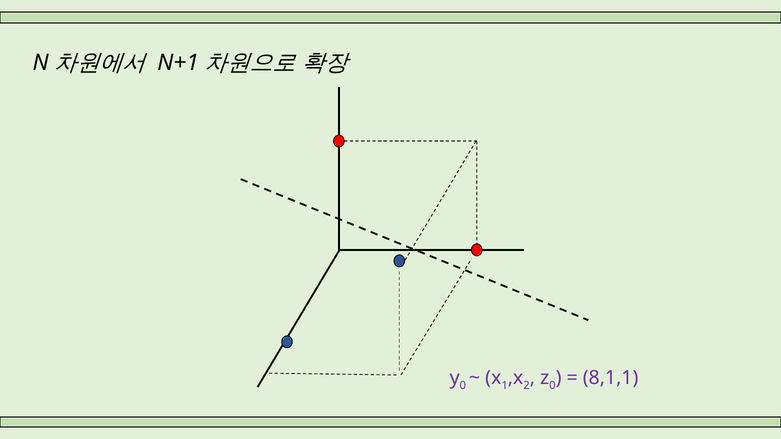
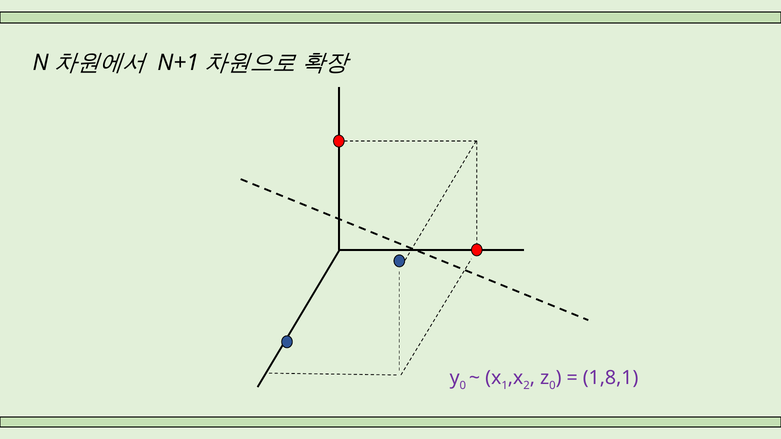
8,1,1: 8,1,1 -> 1,8,1
